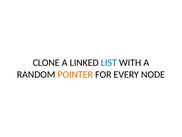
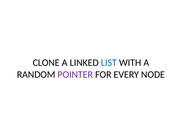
POINTER colour: orange -> purple
